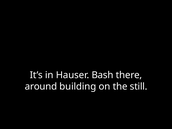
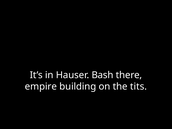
around: around -> empire
still: still -> tits
